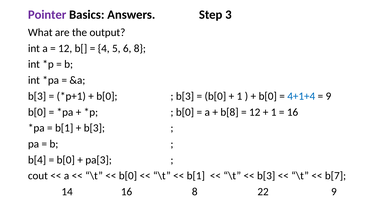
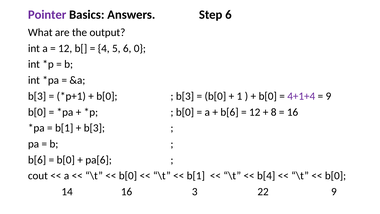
Step 3: 3 -> 6
6 8: 8 -> 0
4+1+4 colour: blue -> purple
b[8 at (229, 112): b[8 -> b[6
1 at (274, 112): 1 -> 8
b[4 at (37, 160): b[4 -> b[6
pa[3: pa[3 -> pa[6
b[3 at (266, 176): b[3 -> b[4
b[7 at (335, 176): b[7 -> b[0
16 8: 8 -> 3
